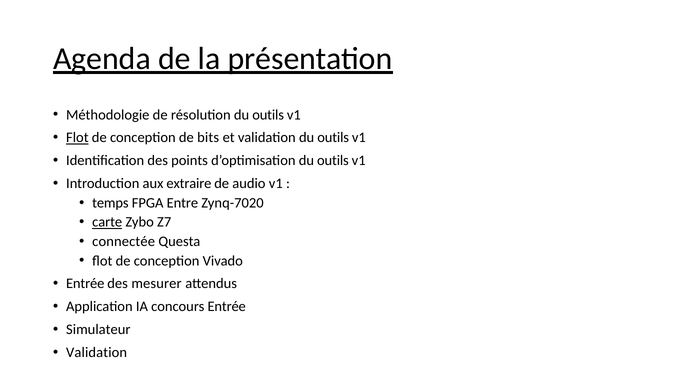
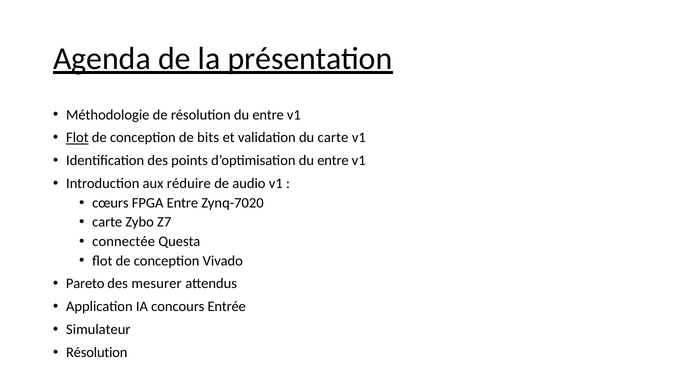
résolution du outils: outils -> entre
validation du outils: outils -> carte
d’optimisation du outils: outils -> entre
extraire: extraire -> réduire
temps: temps -> cœurs
carte at (107, 222) underline: present -> none
Entrée at (85, 283): Entrée -> Pareto
Validation at (97, 352): Validation -> Résolution
